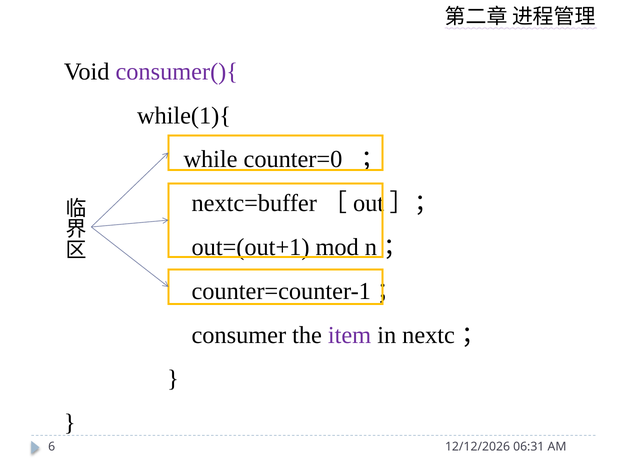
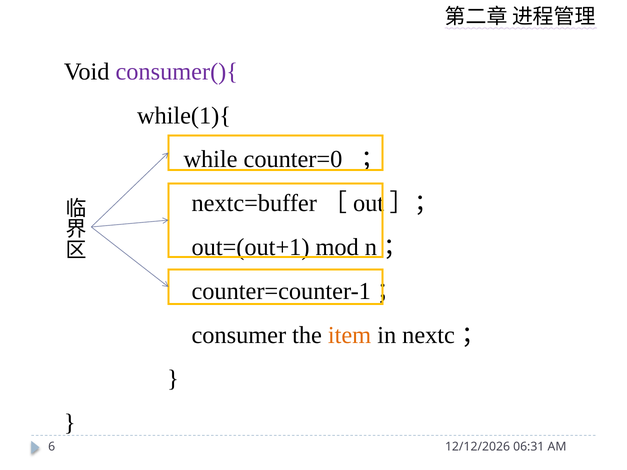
item colour: purple -> orange
